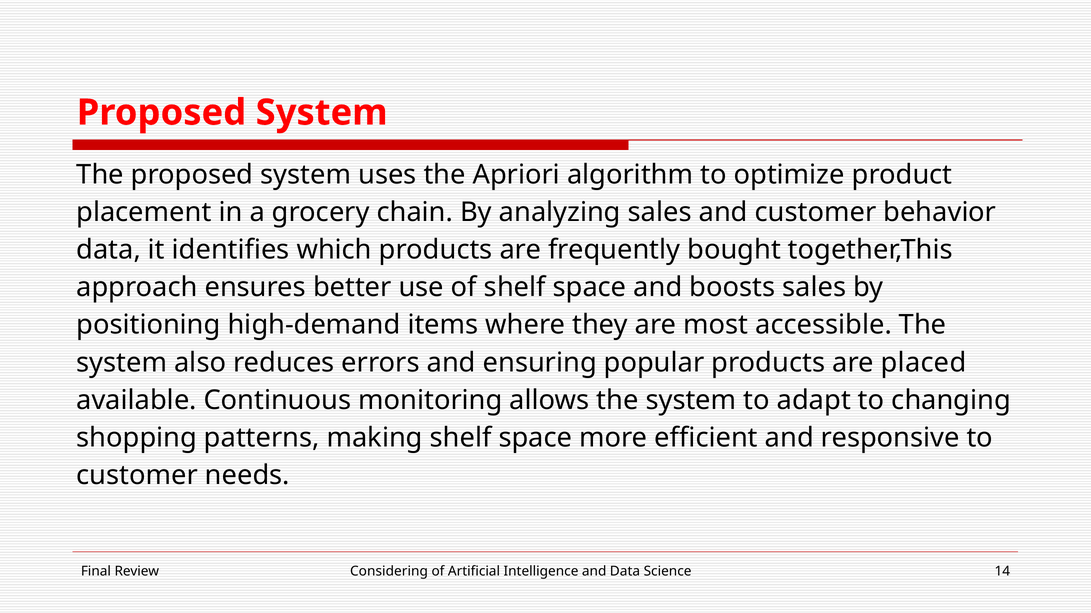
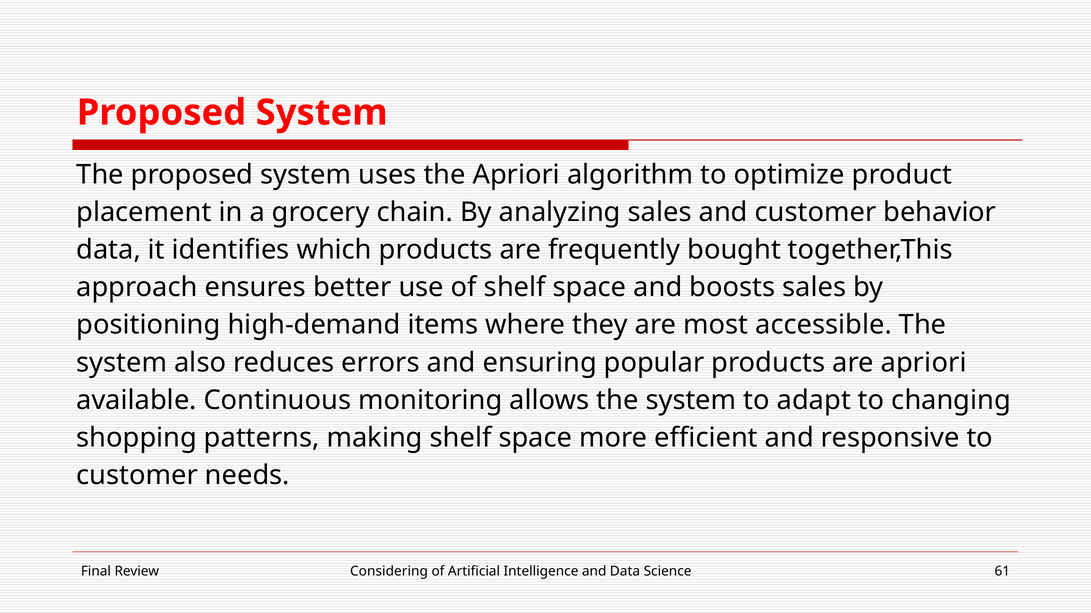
are placed: placed -> apriori
14: 14 -> 61
